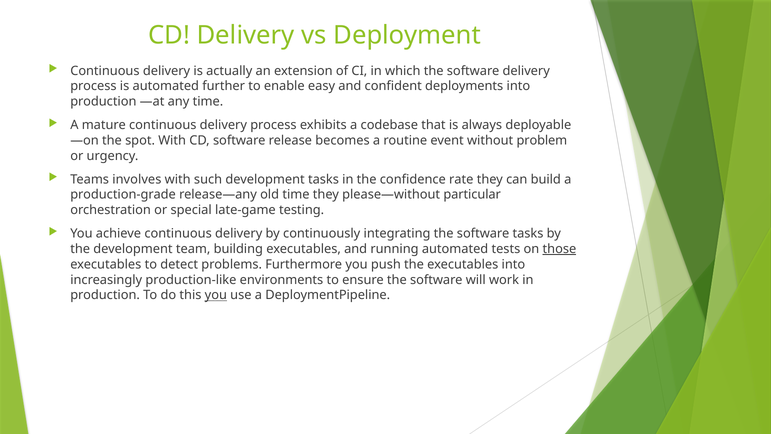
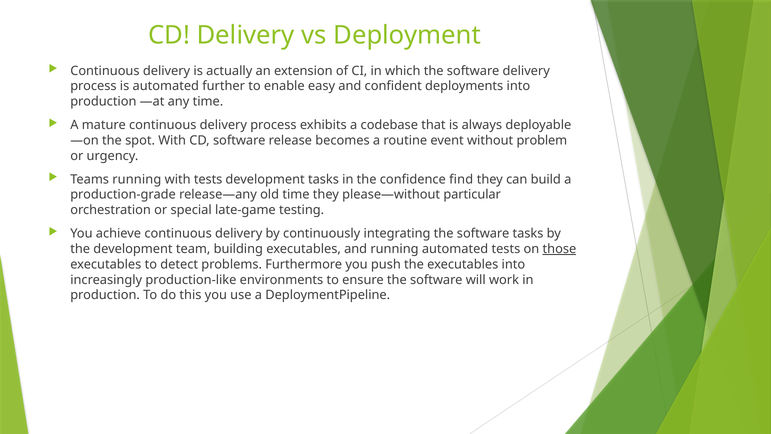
Teams involves: involves -> running
with such: such -> tests
rate: rate -> find
you at (216, 295) underline: present -> none
